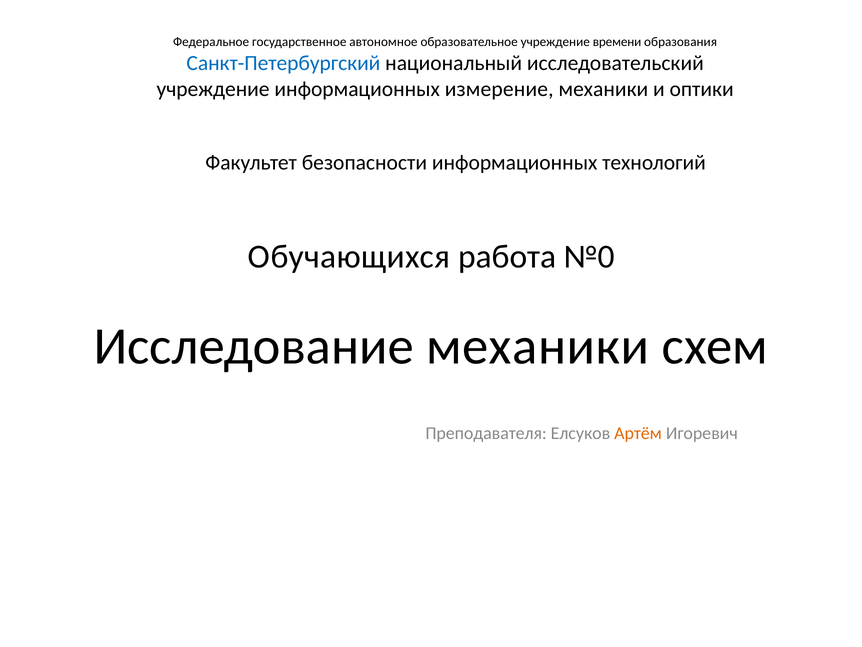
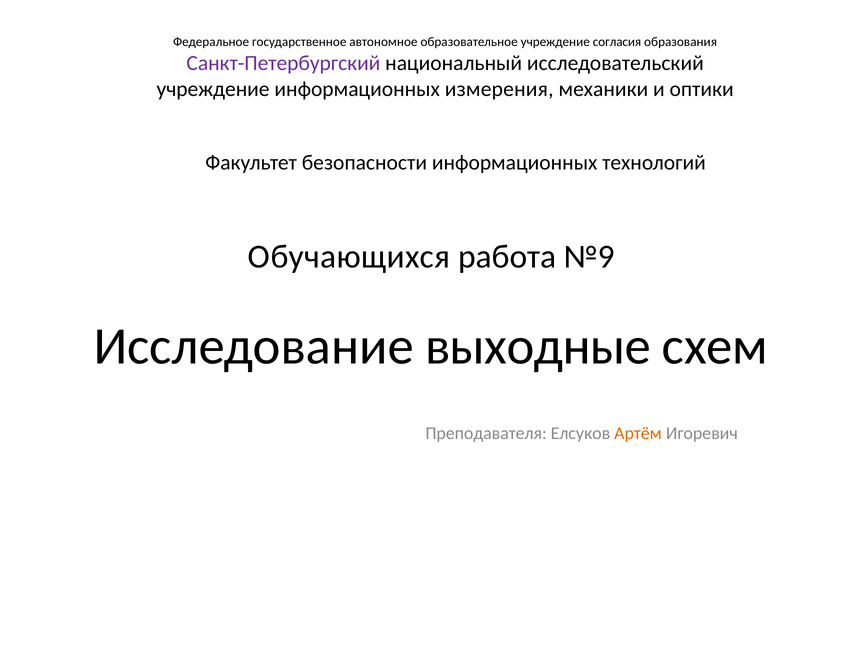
времени: времени -> согласия
Санкт-Петербургский colour: blue -> purple
измерение: измерение -> измерения
№0: №0 -> №9
Исследование механики: механики -> выходные
